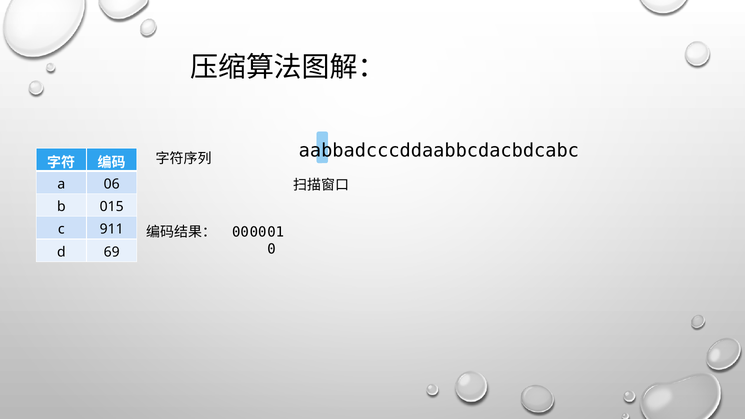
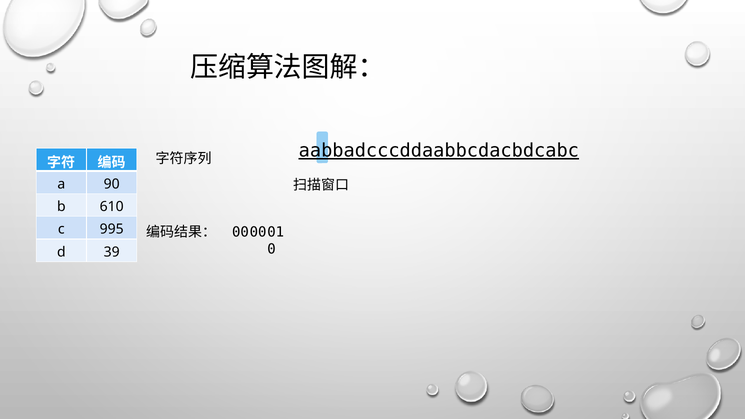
aabbadcccddaabbcdacbdcabc underline: none -> present
06: 06 -> 90
015: 015 -> 610
911: 911 -> 995
69: 69 -> 39
